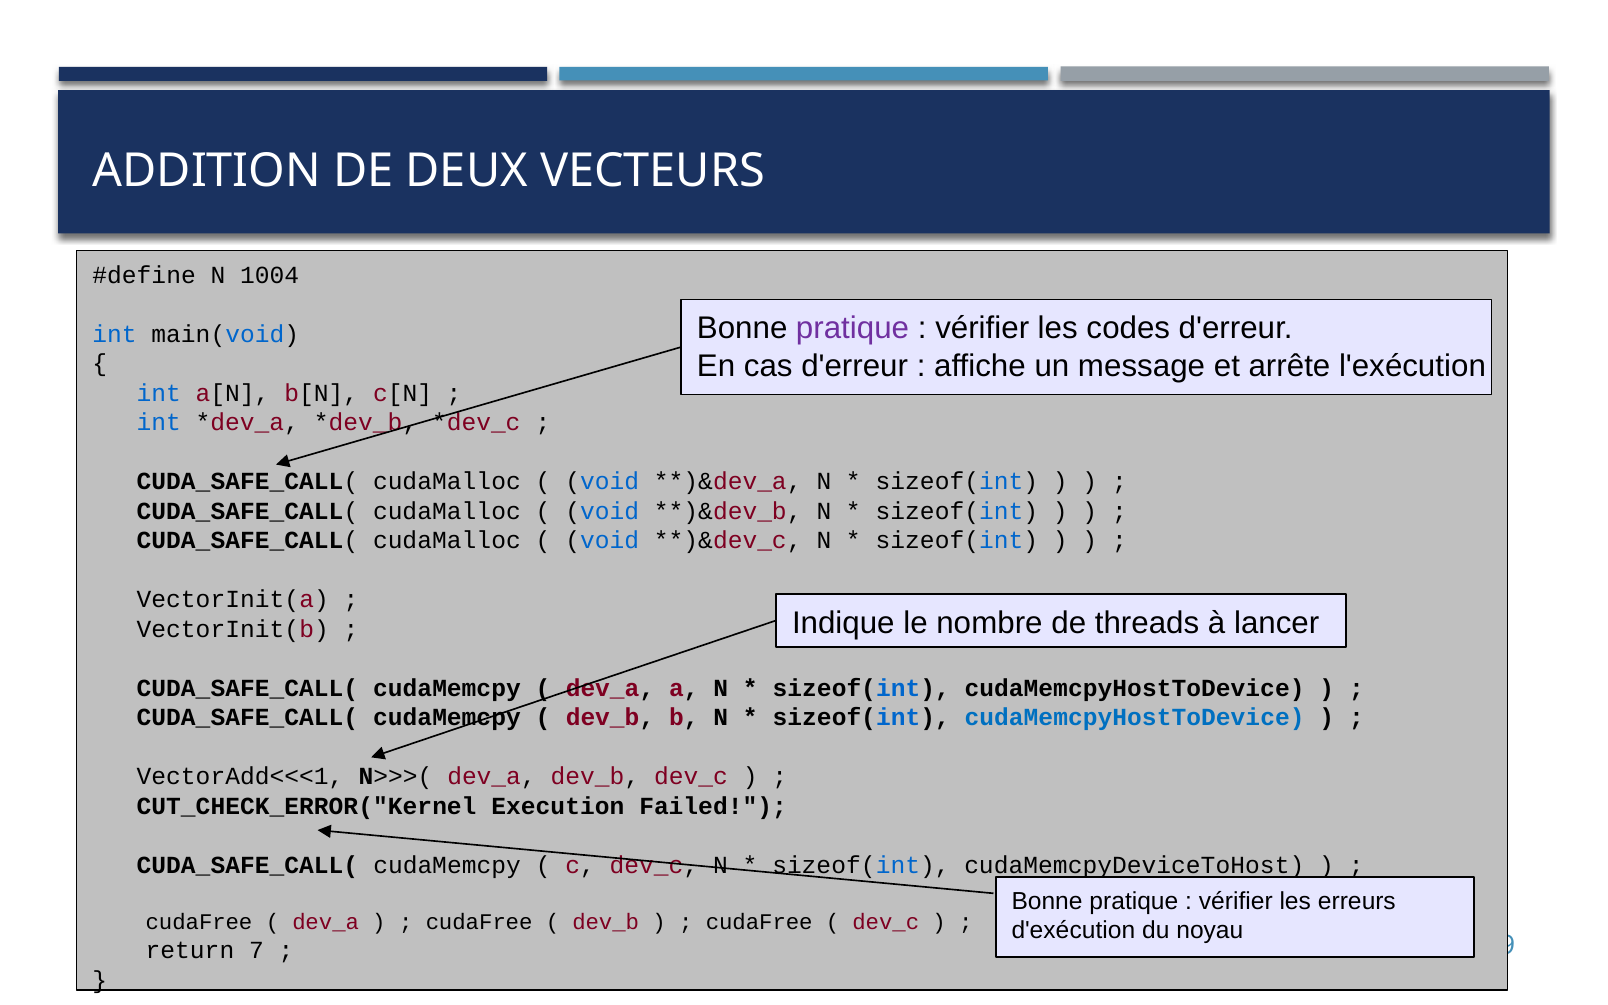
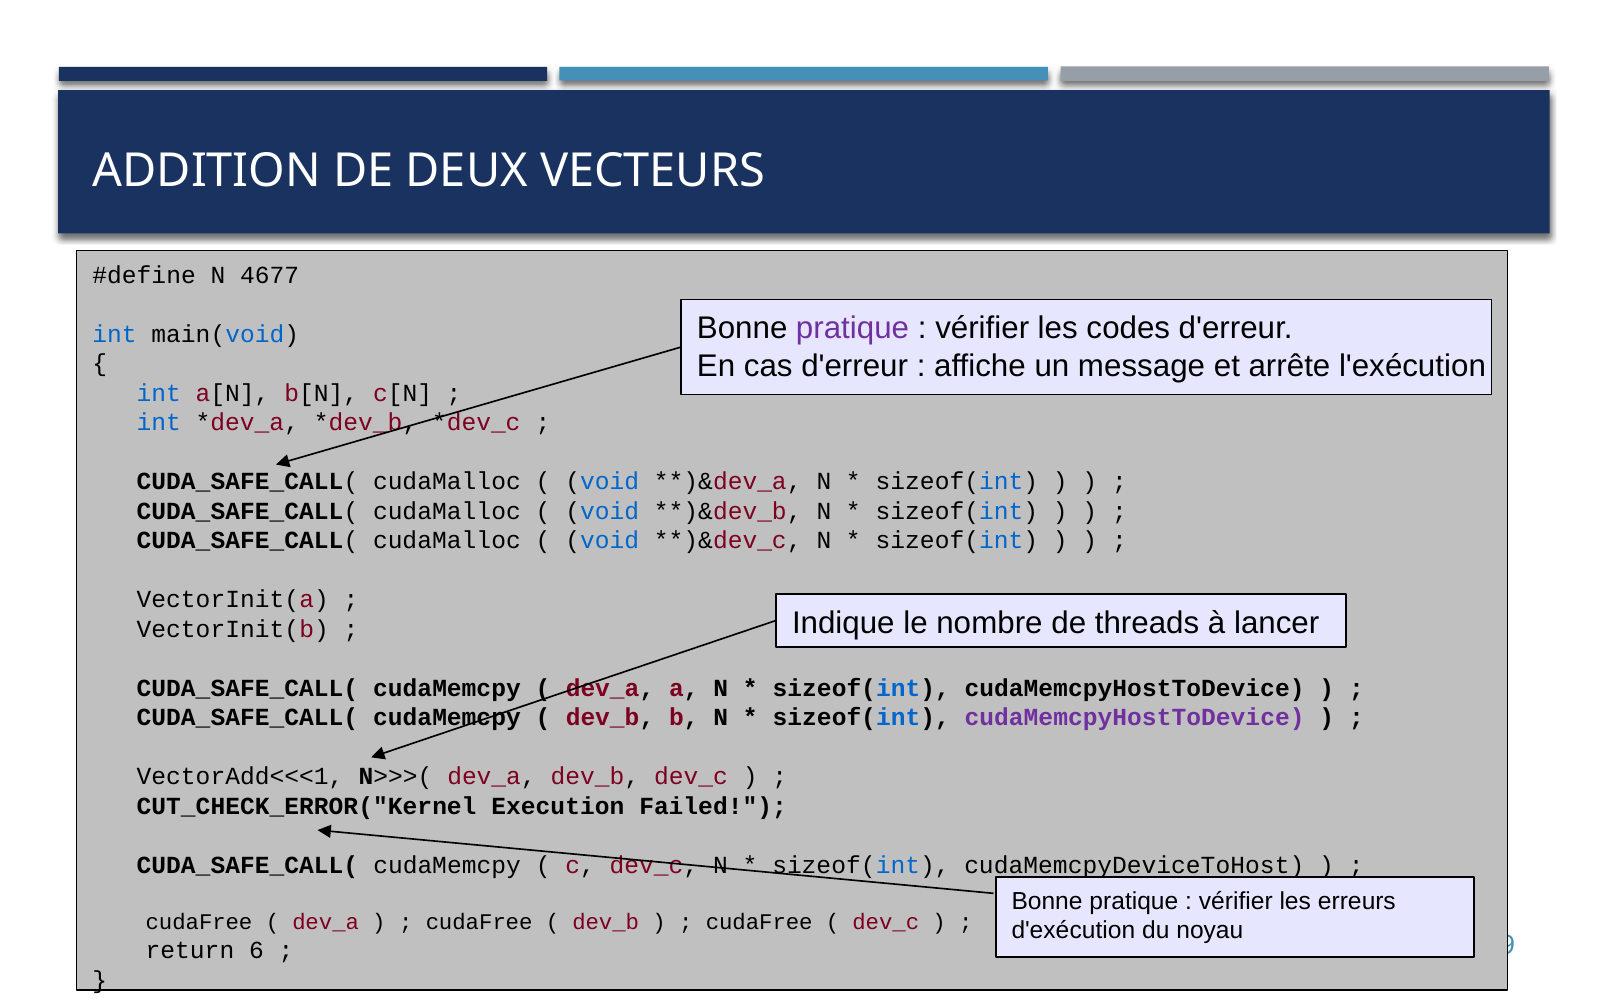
1004: 1004 -> 4677
cudaMemcpyHostToDevice at (1135, 717) colour: blue -> purple
7: 7 -> 6
